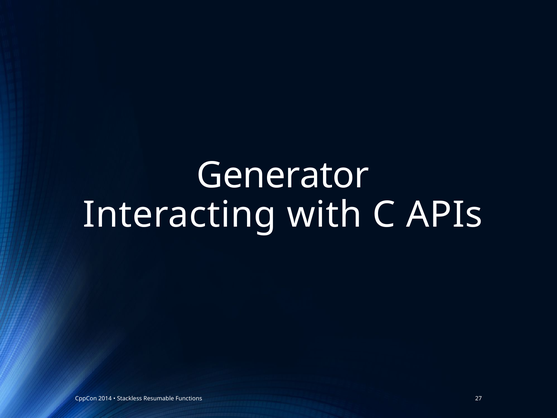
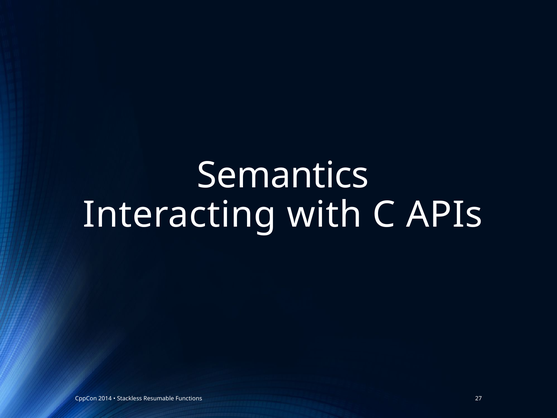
Generator: Generator -> Semantics
